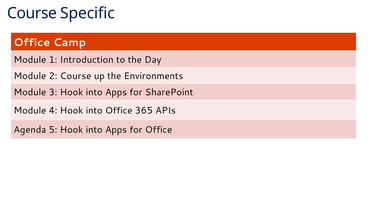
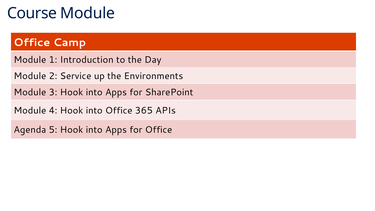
Course Specific: Specific -> Module
2 Course: Course -> Service
